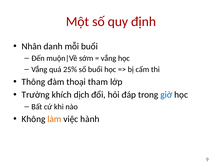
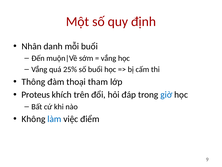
Trường: Trường -> Proteus
dịch: dịch -> trên
làm colour: orange -> blue
hành: hành -> điểm
